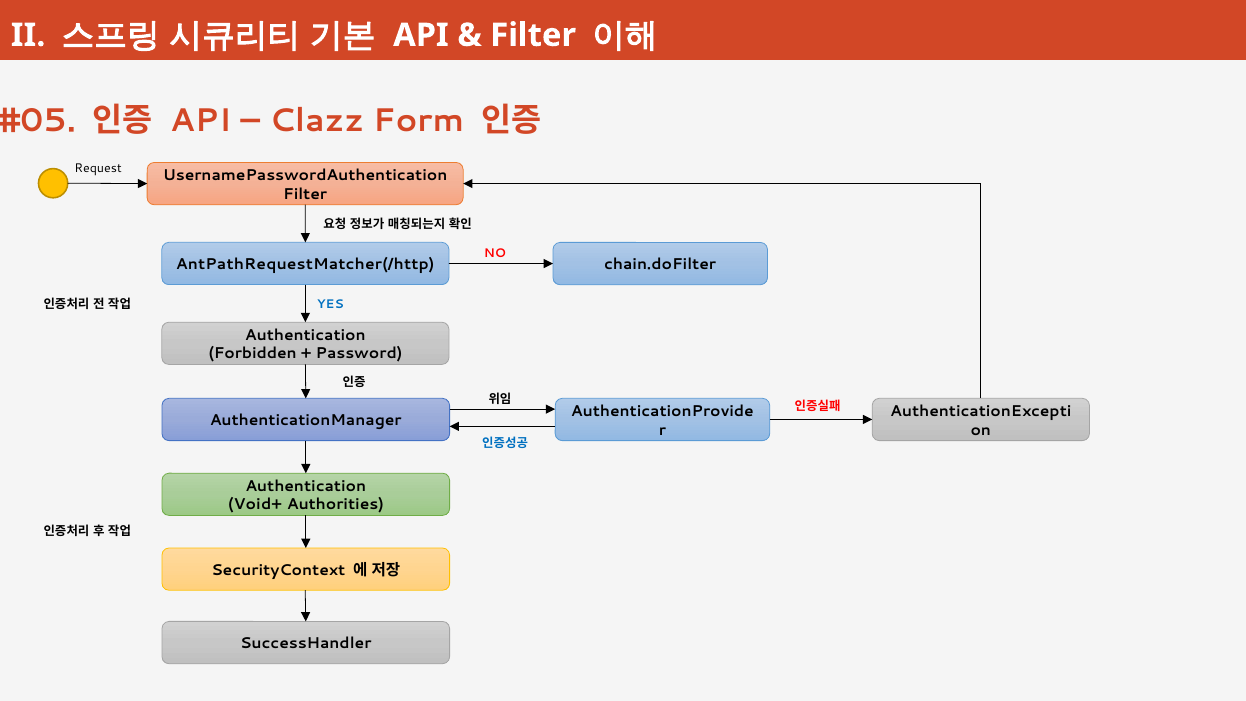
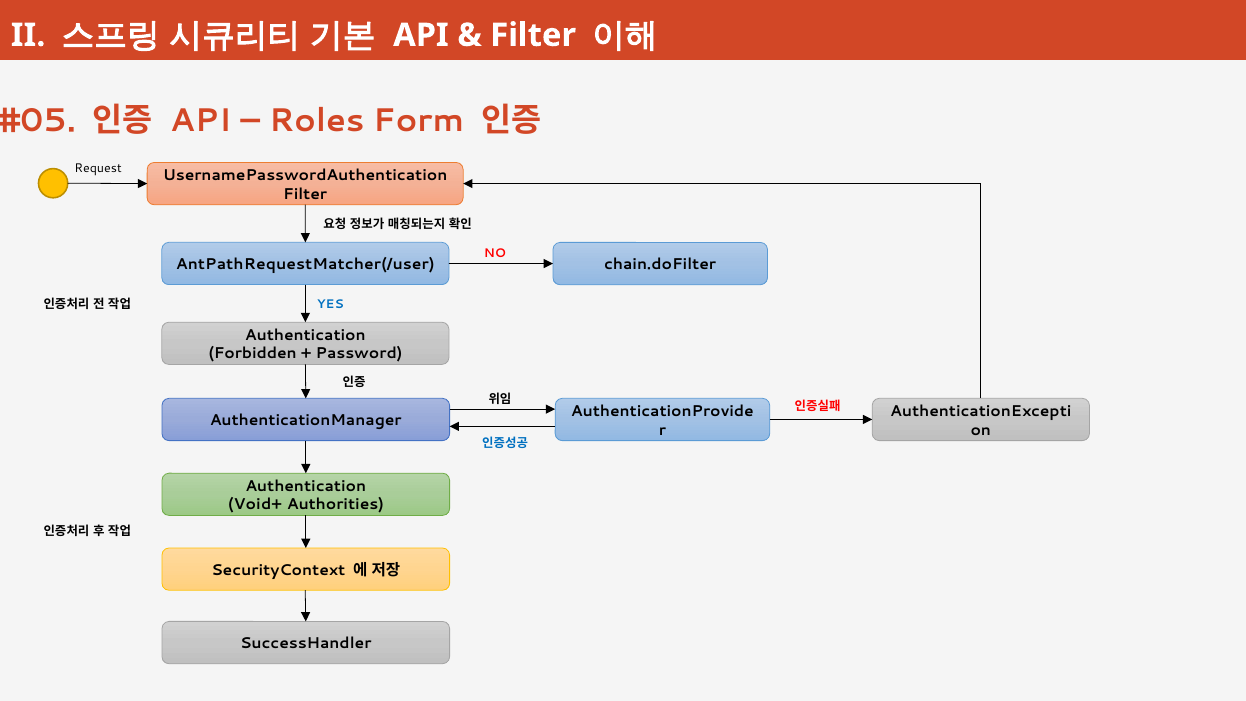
Clazz: Clazz -> Roles
AntPathRequestMatcher(/http: AntPathRequestMatcher(/http -> AntPathRequestMatcher(/user
